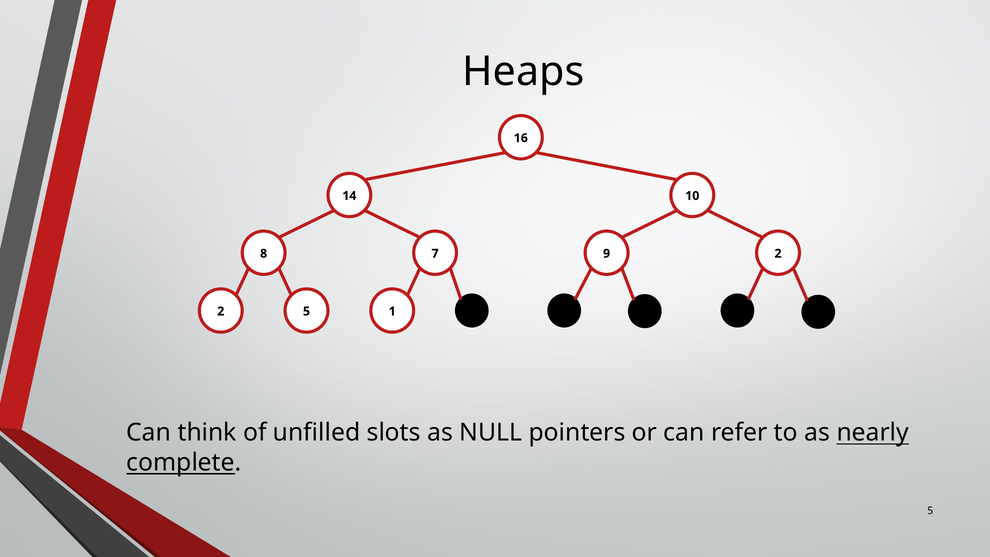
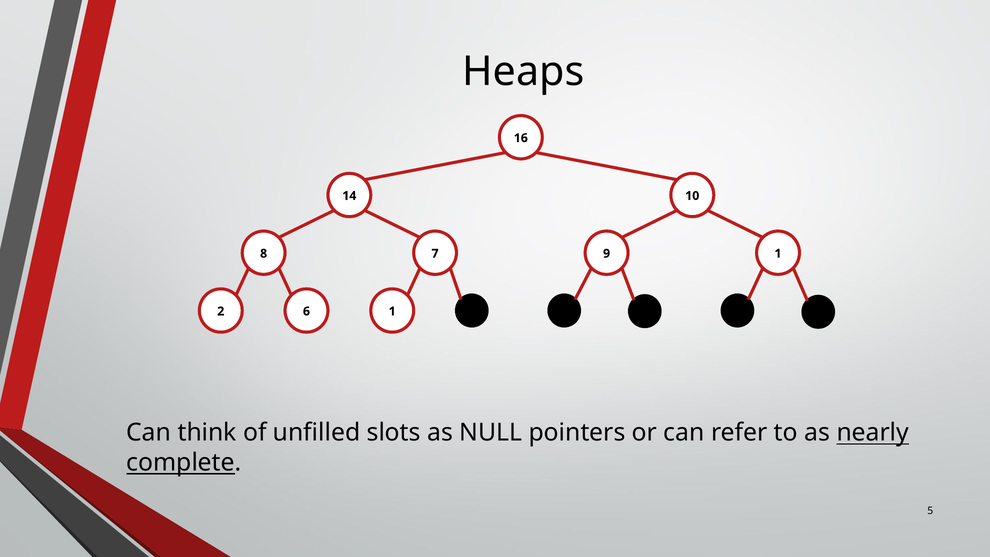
9 2: 2 -> 1
2 5: 5 -> 6
